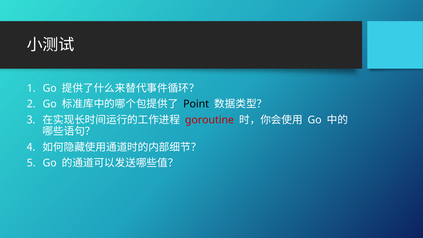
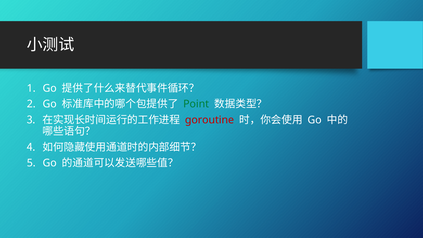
Point colour: black -> green
